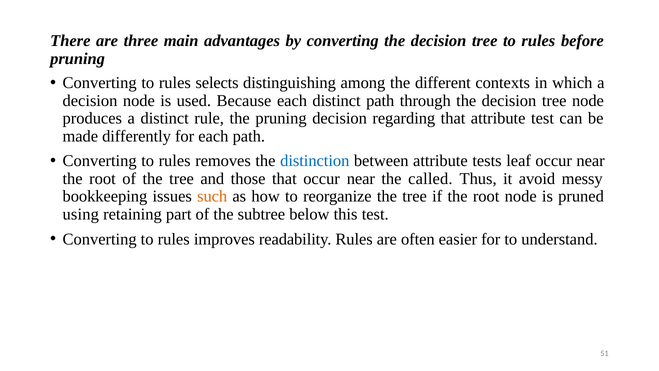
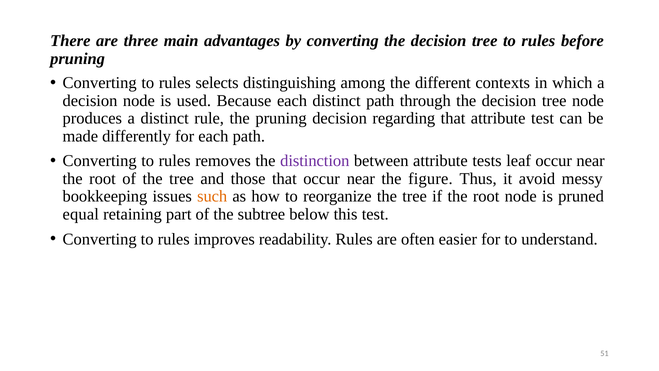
distinction colour: blue -> purple
called: called -> figure
using: using -> equal
